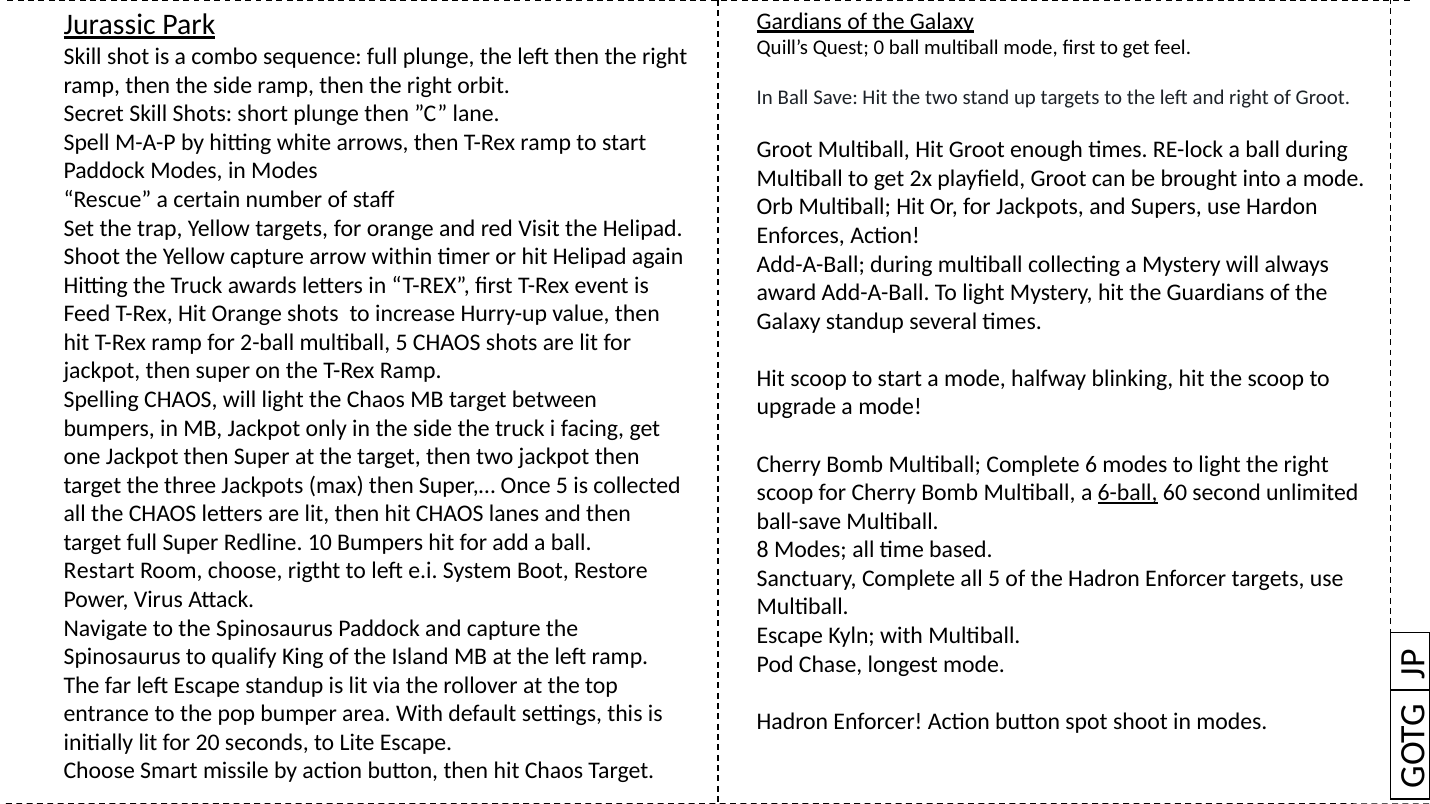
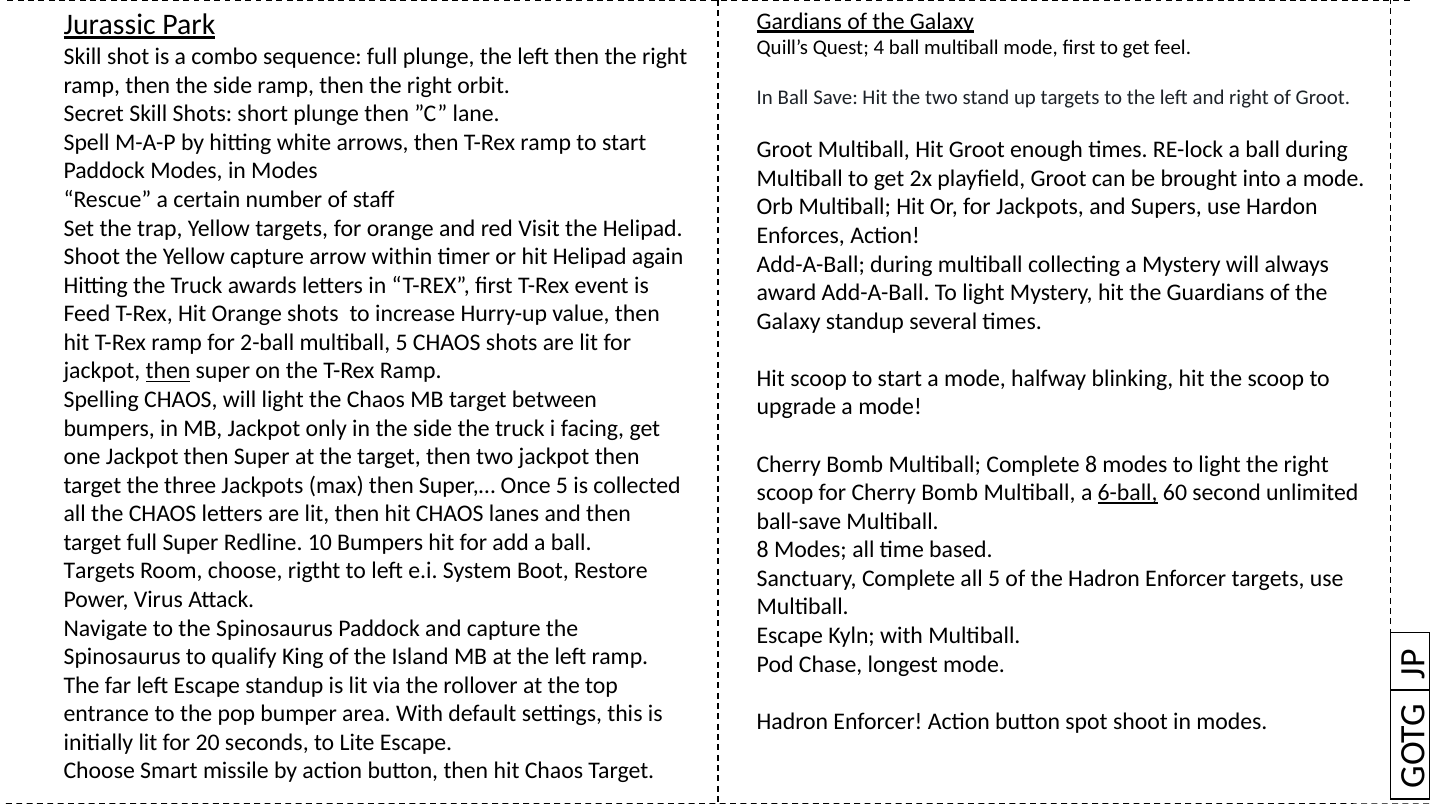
0: 0 -> 4
then at (168, 371) underline: none -> present
Complete 6: 6 -> 8
Restart at (99, 571): Restart -> Targets
